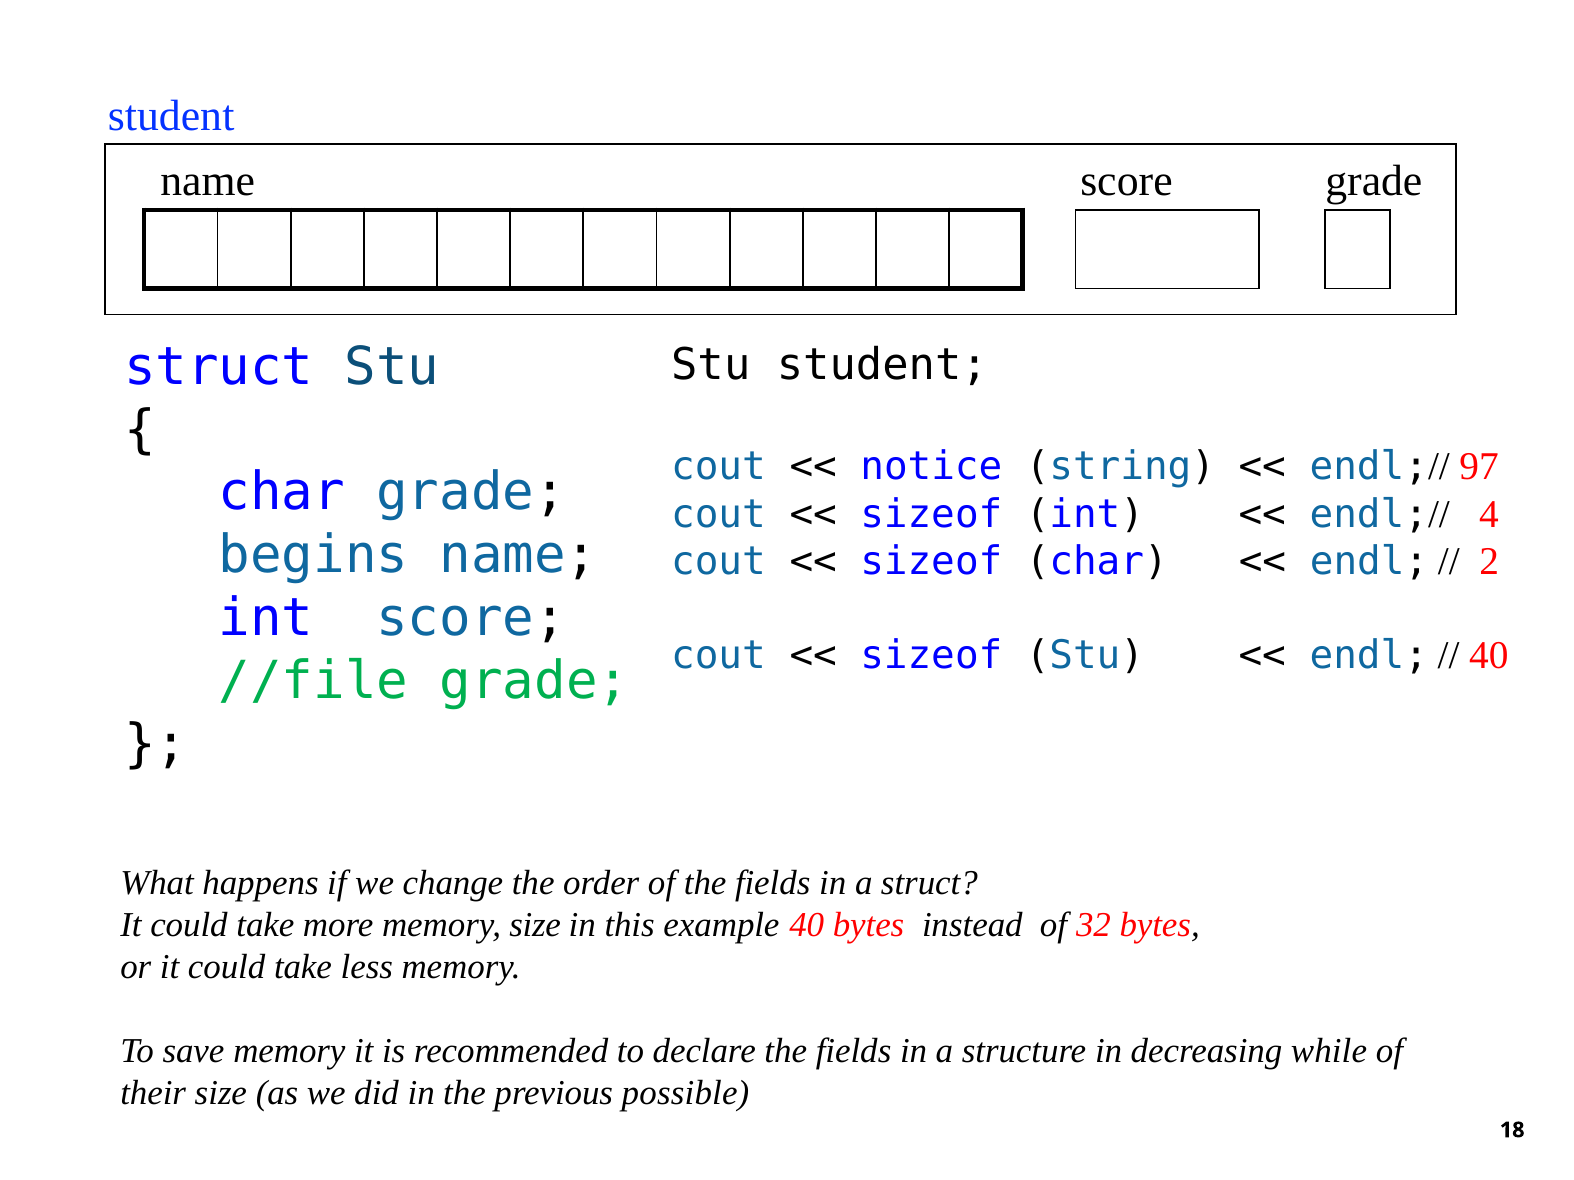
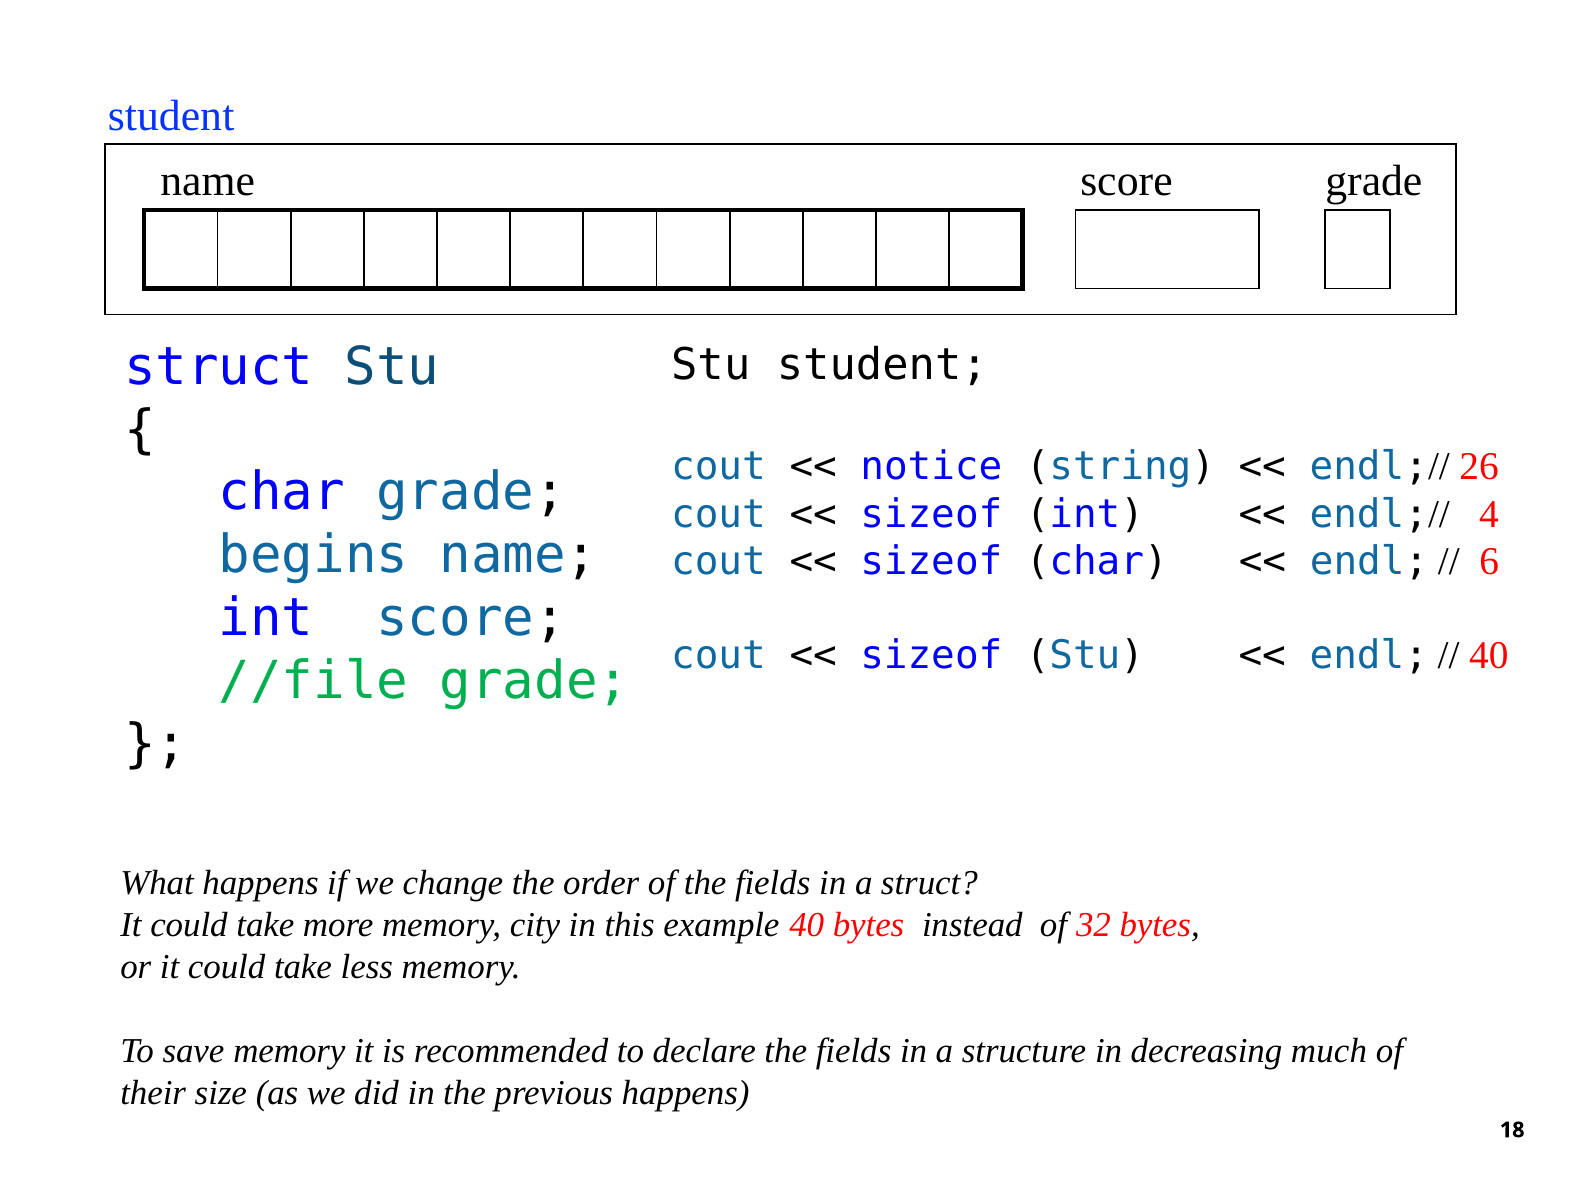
97: 97 -> 26
2: 2 -> 6
memory size: size -> city
while: while -> much
previous possible: possible -> happens
